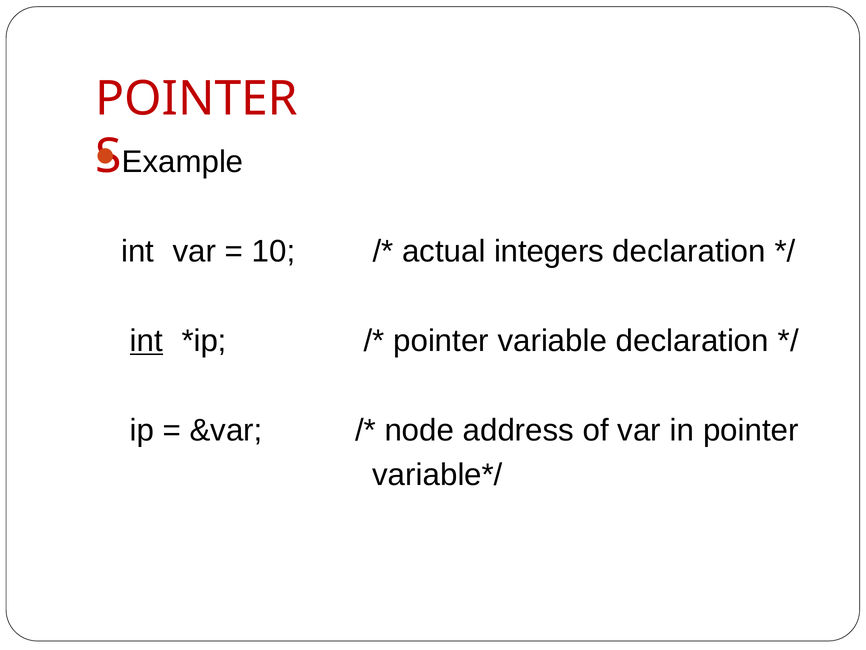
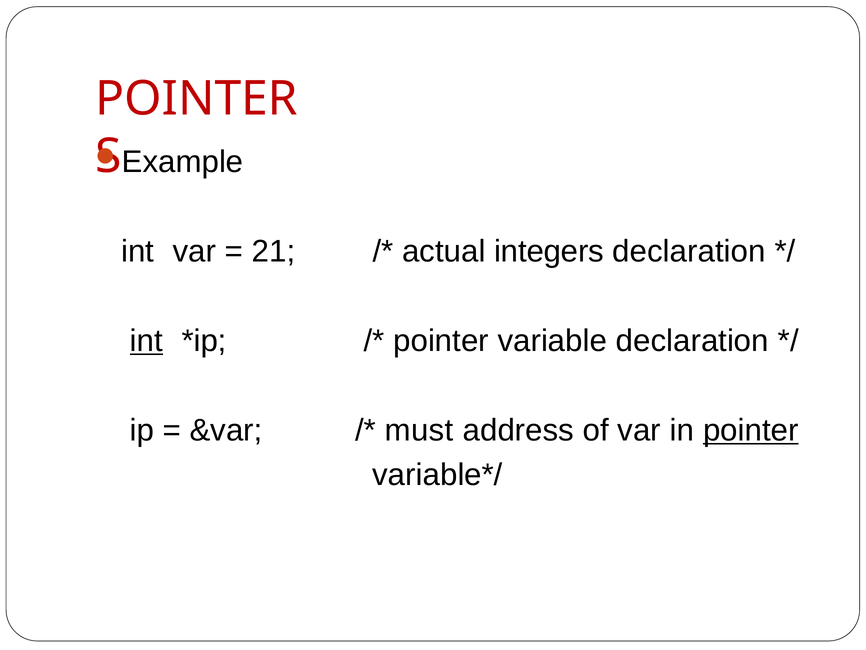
10: 10 -> 21
node: node -> must
pointer at (751, 430) underline: none -> present
